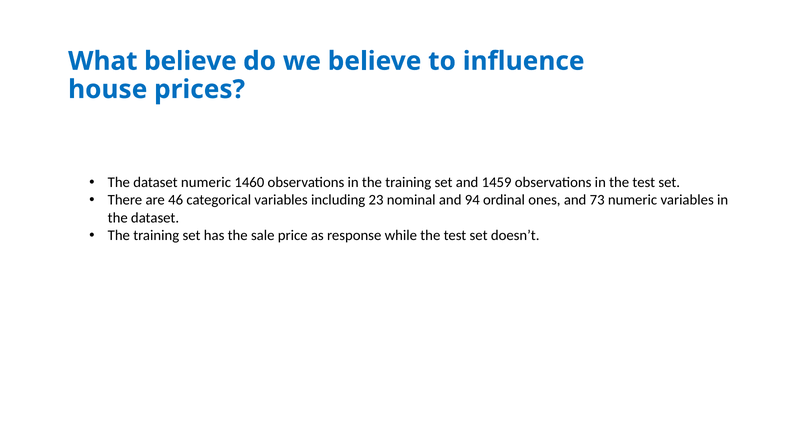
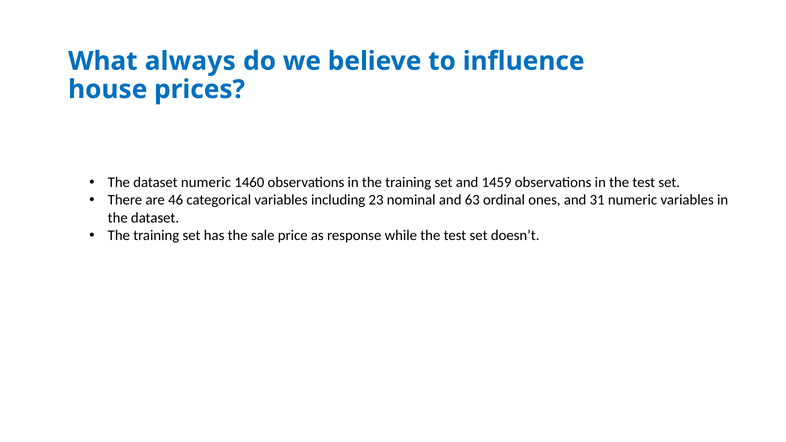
What believe: believe -> always
94: 94 -> 63
73: 73 -> 31
